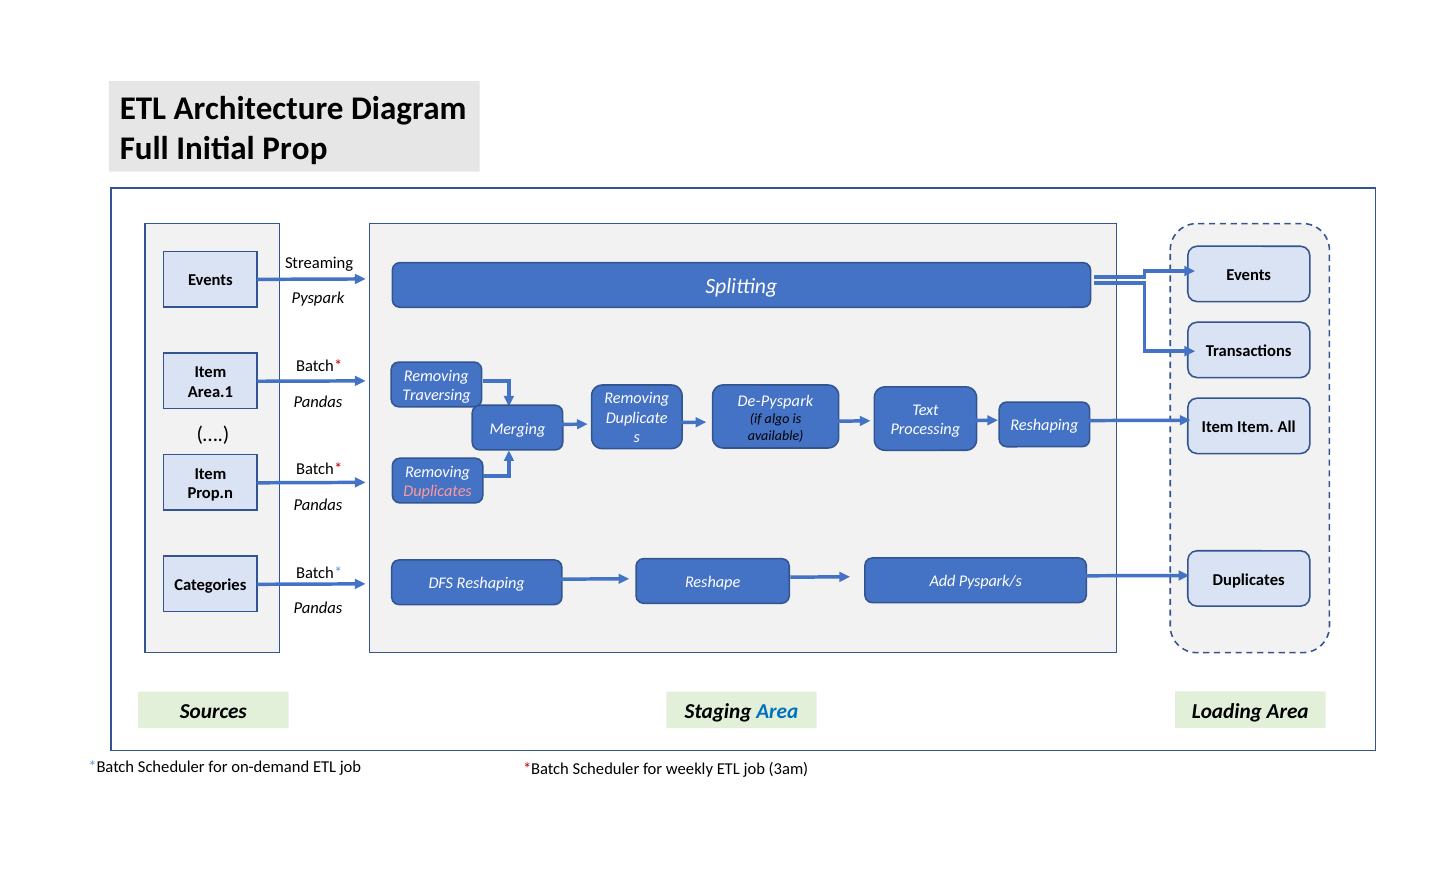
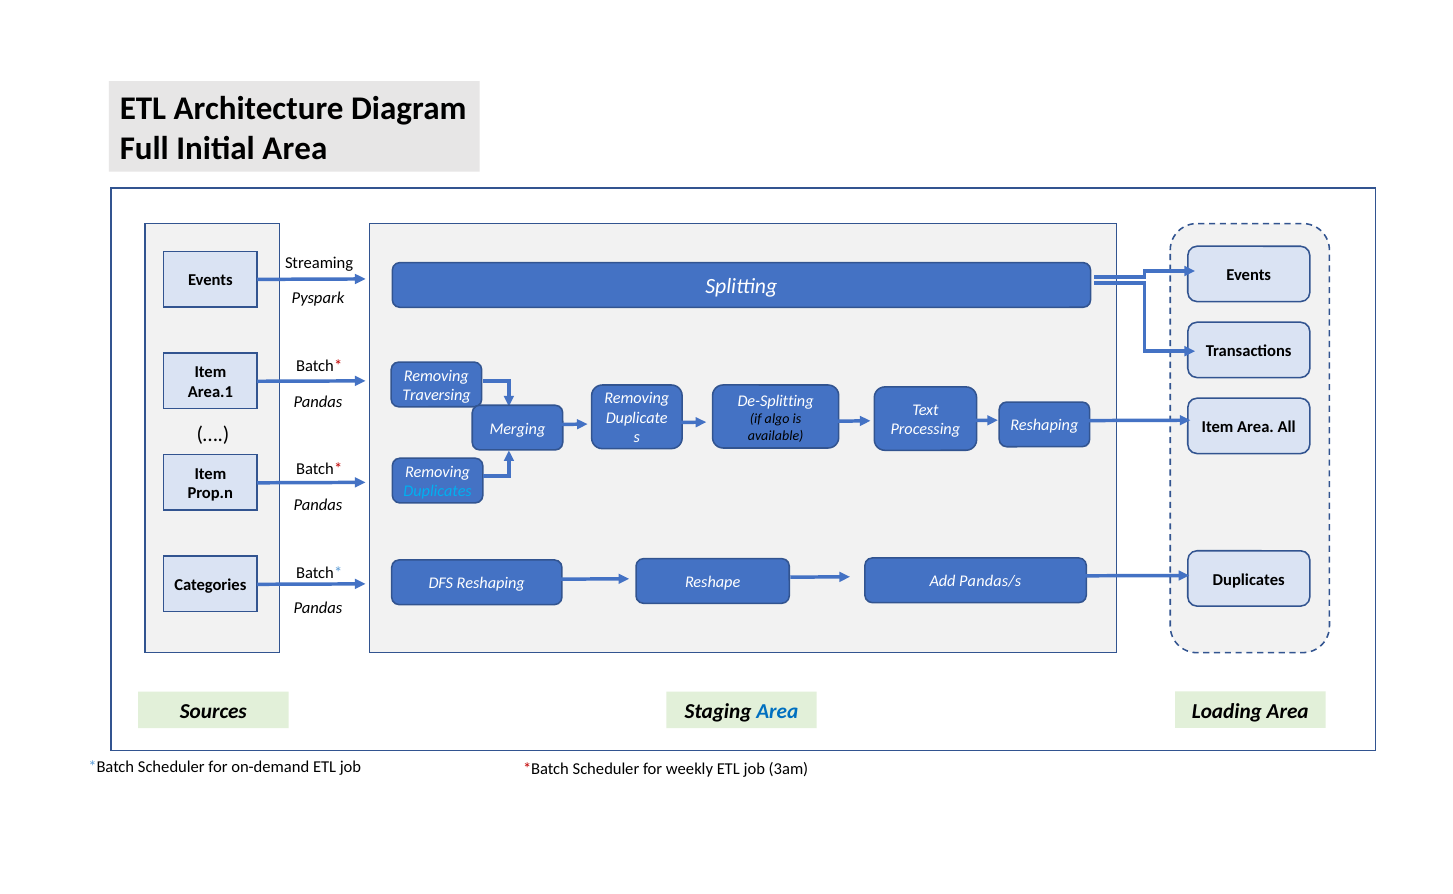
Initial Prop: Prop -> Area
De-Pyspark: De-Pyspark -> De-Splitting
Item Item: Item -> Area
Duplicates at (438, 492) colour: pink -> light blue
Pyspark/s: Pyspark/s -> Pandas/s
